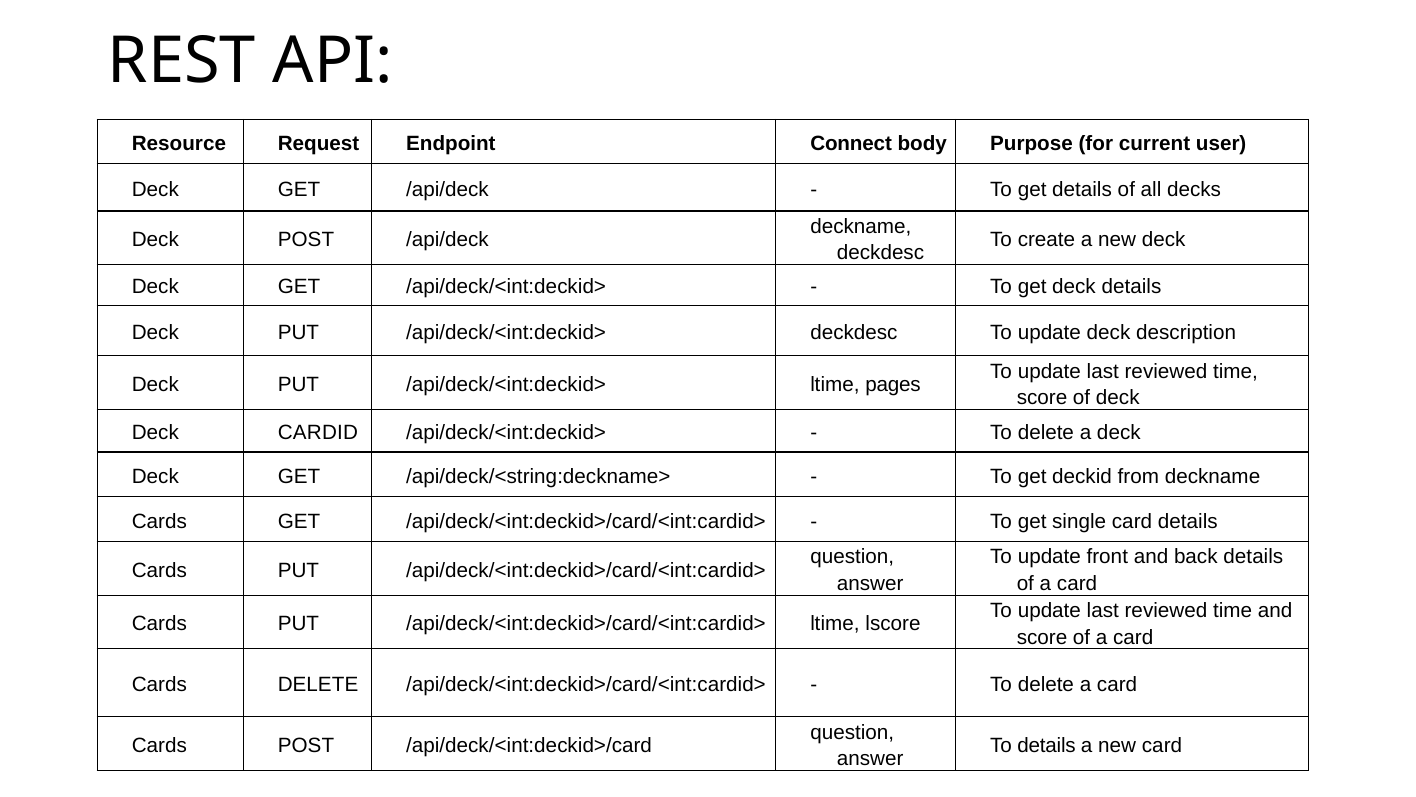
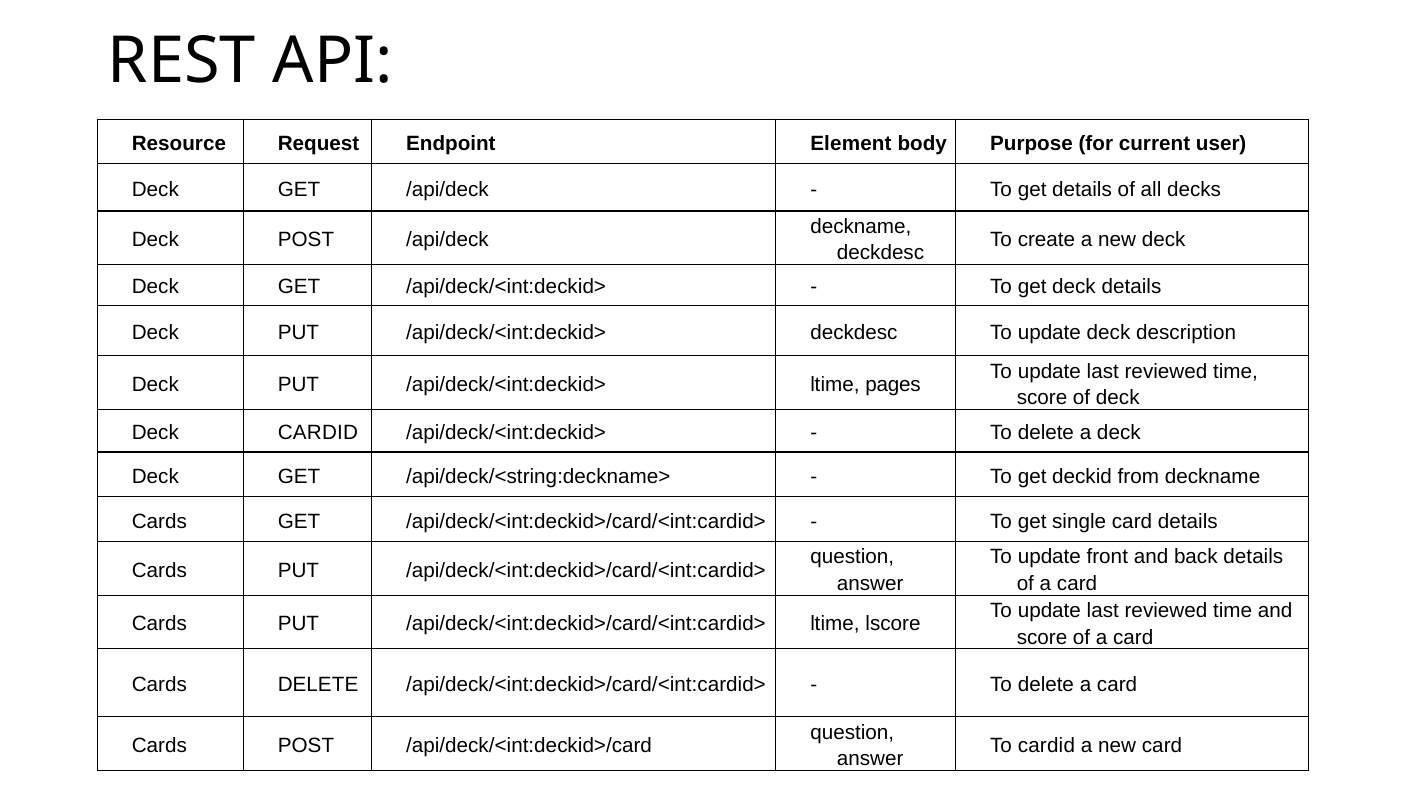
Connect: Connect -> Element
To details: details -> cardid
